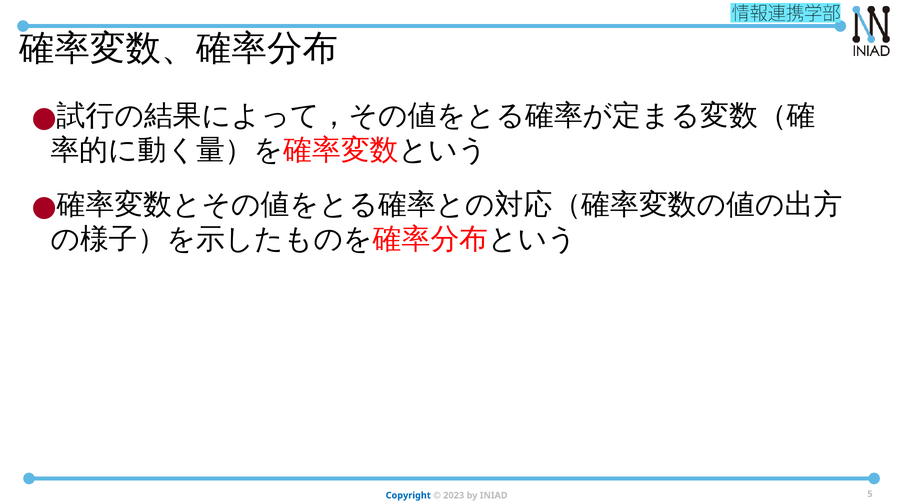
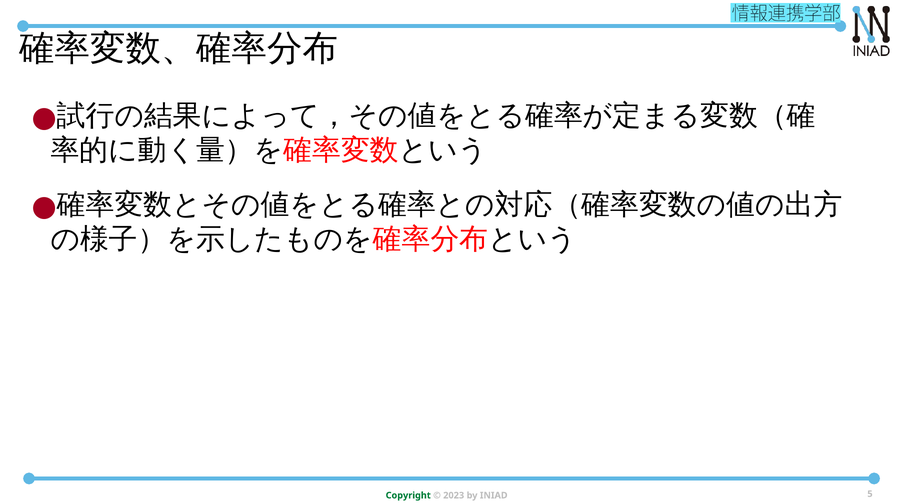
Copyright colour: blue -> green
